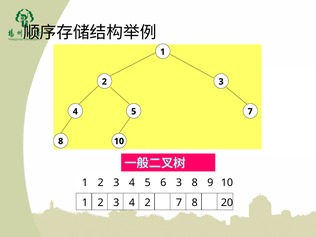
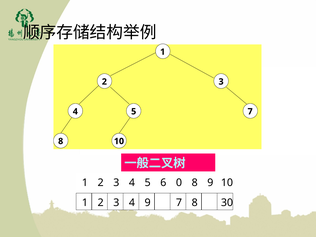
6 3: 3 -> 0
4 2: 2 -> 9
20: 20 -> 30
